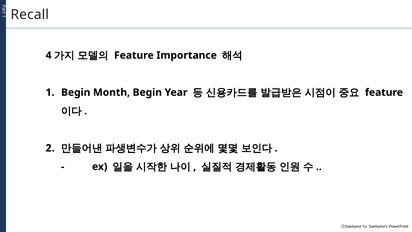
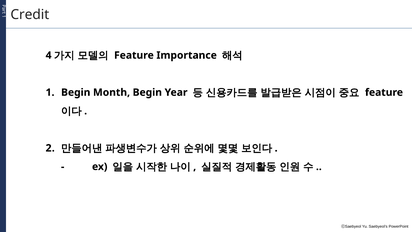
Recall: Recall -> Credit
